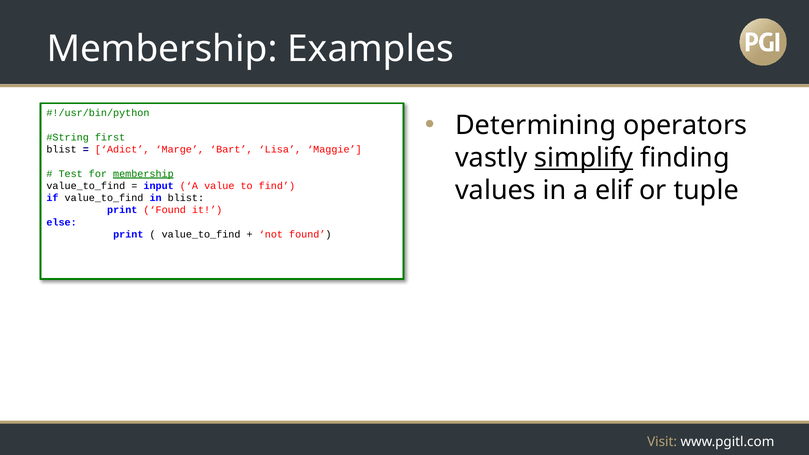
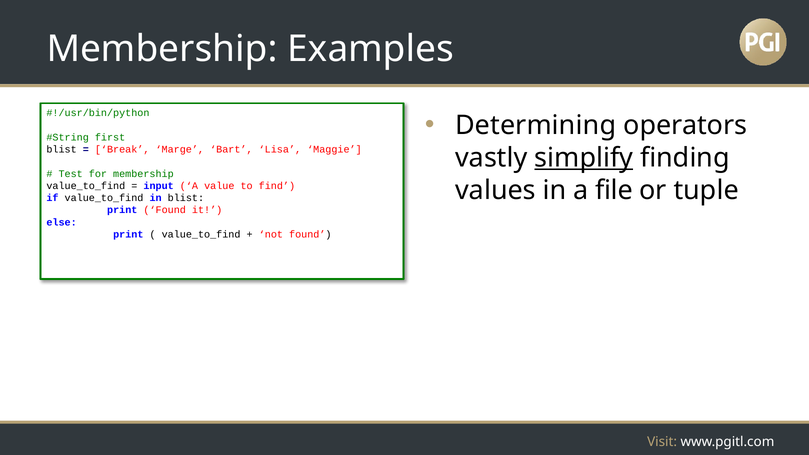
Adict: Adict -> Break
membership at (143, 174) underline: present -> none
elif: elif -> file
